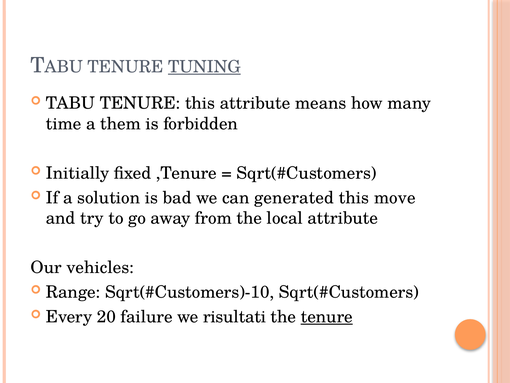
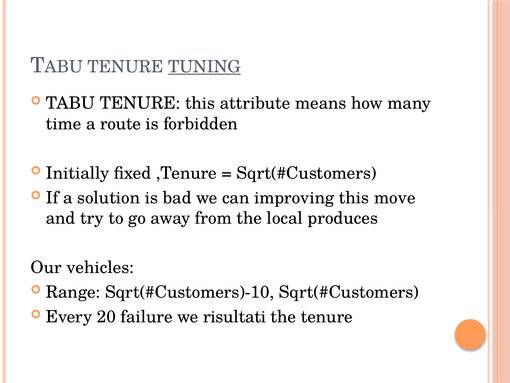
them: them -> route
generated: generated -> improving
local attribute: attribute -> produces
tenure at (327, 317) underline: present -> none
